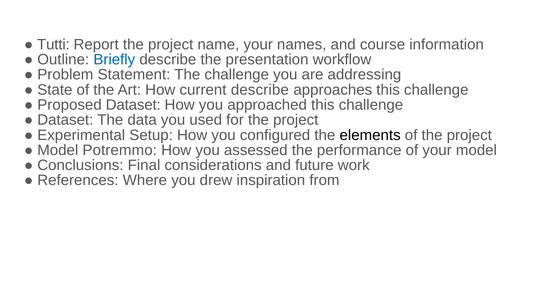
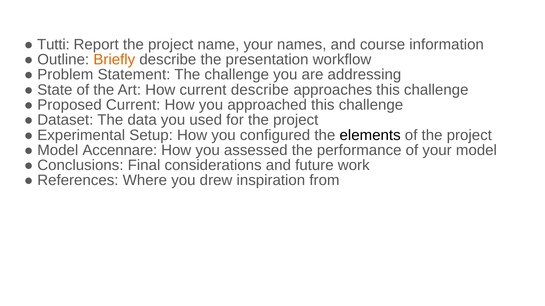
Briefly colour: blue -> orange
Proposed Dataset: Dataset -> Current
Potremmo: Potremmo -> Accennare
